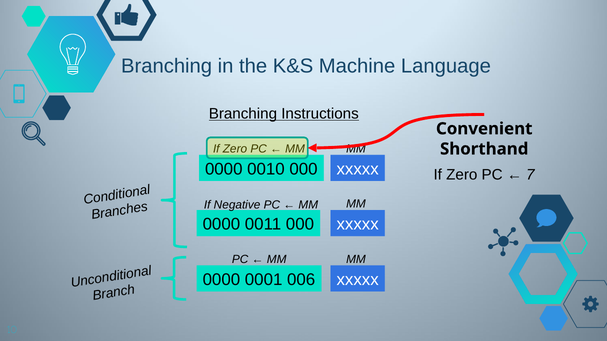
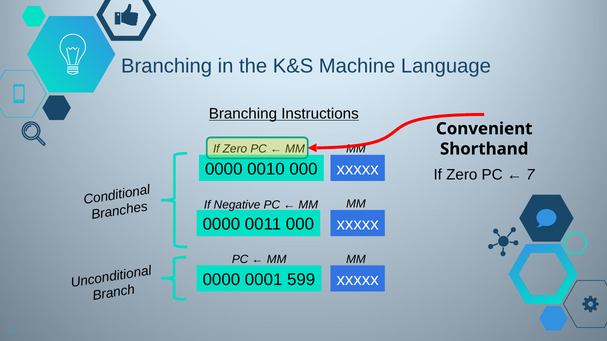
006: 006 -> 599
